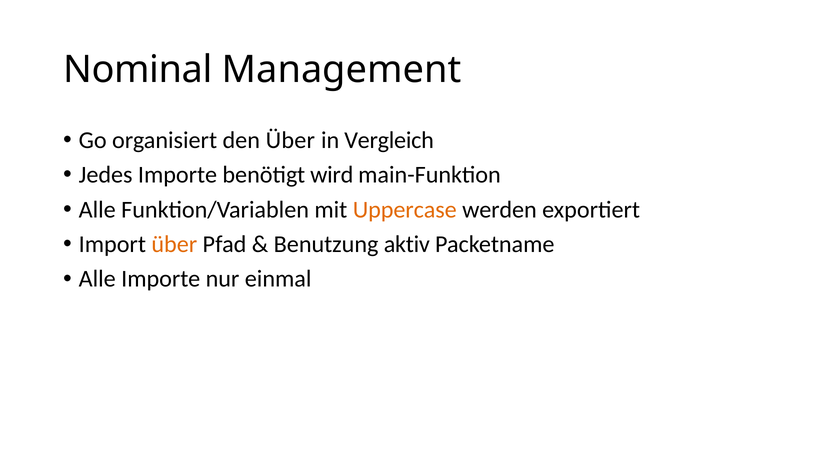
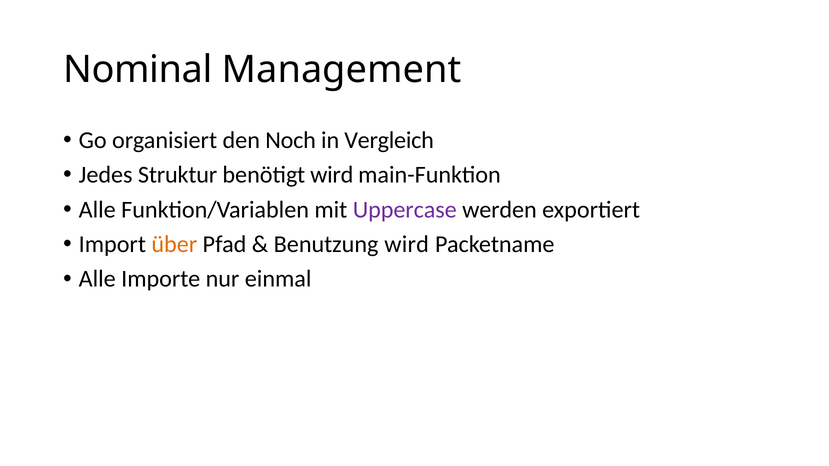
den Über: Über -> Noch
Jedes Importe: Importe -> Struktur
Uppercase colour: orange -> purple
Benutzung aktiv: aktiv -> wird
